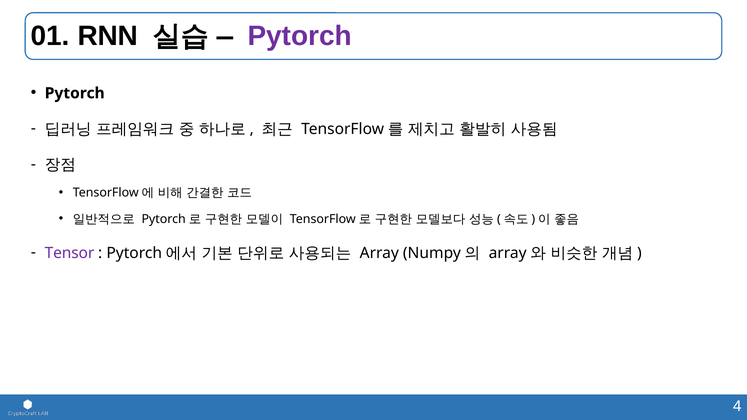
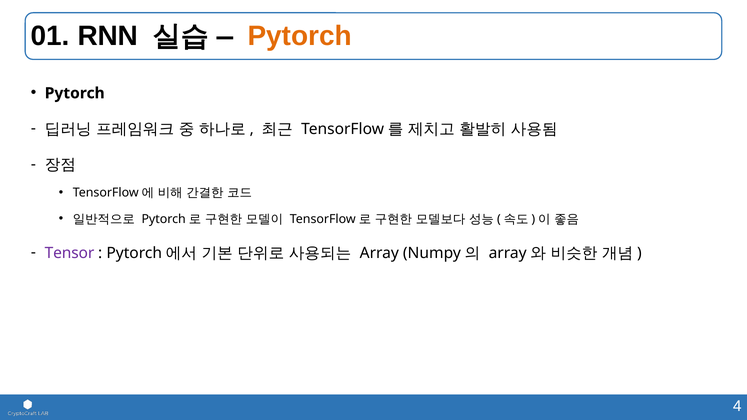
Pytorch at (300, 36) colour: purple -> orange
